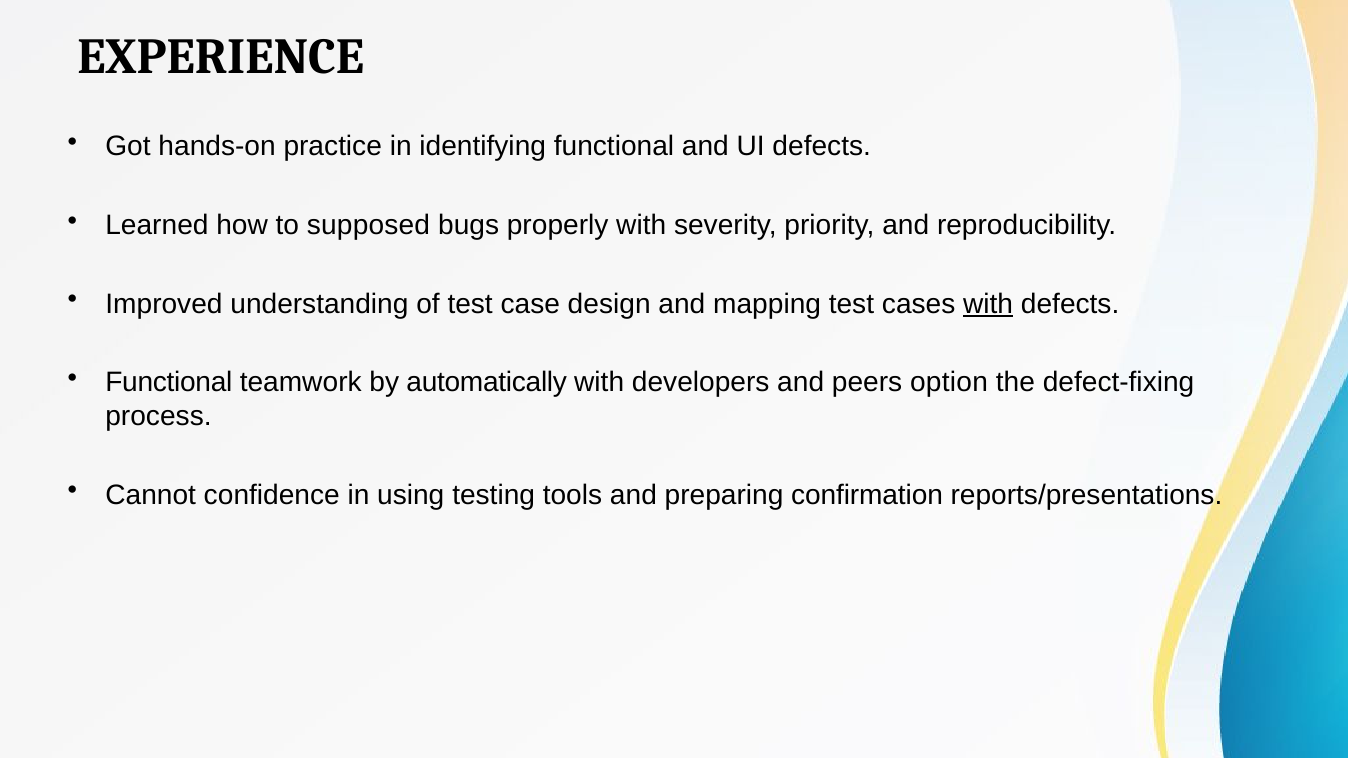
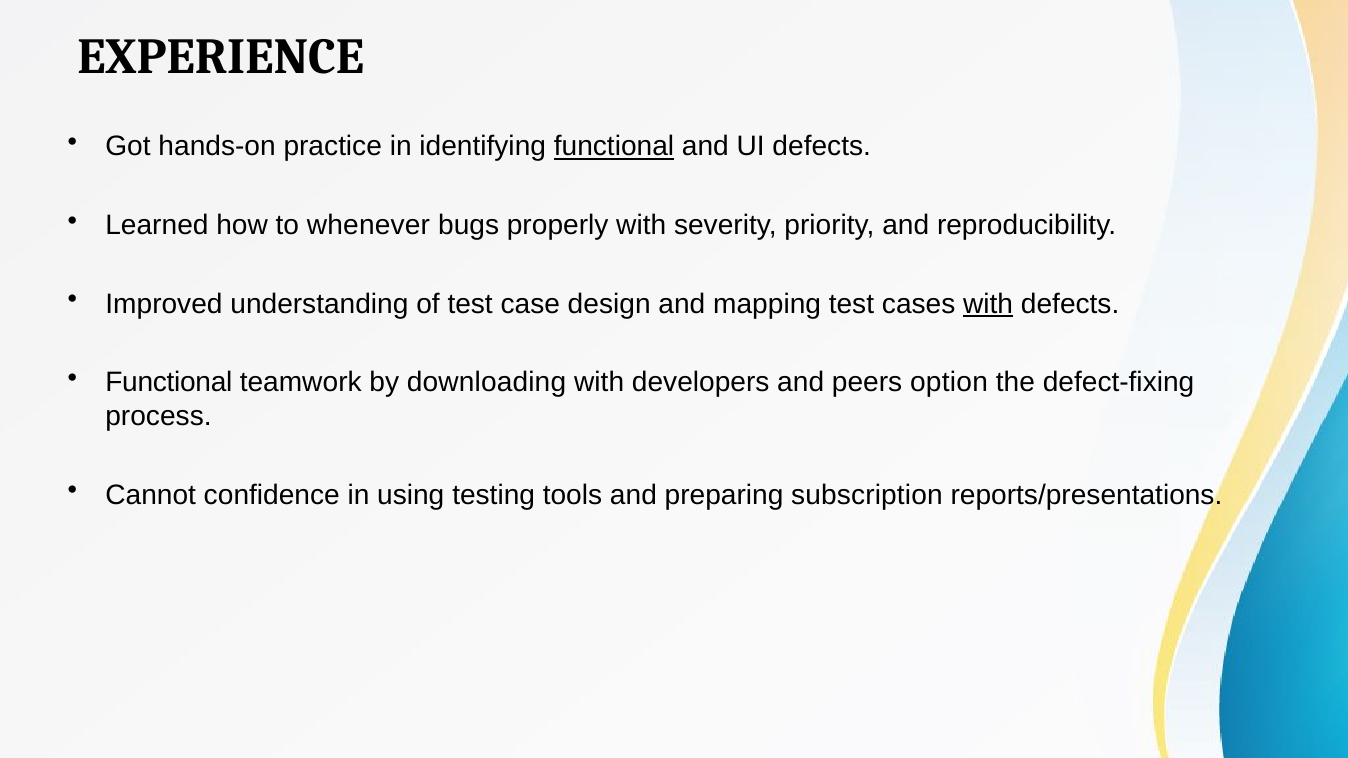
functional at (614, 147) underline: none -> present
supposed: supposed -> whenever
automatically: automatically -> downloading
confirmation: confirmation -> subscription
